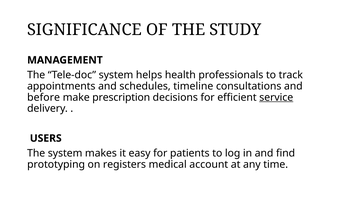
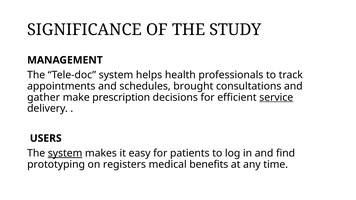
timeline: timeline -> brought
before: before -> gather
system at (65, 153) underline: none -> present
account: account -> benefits
